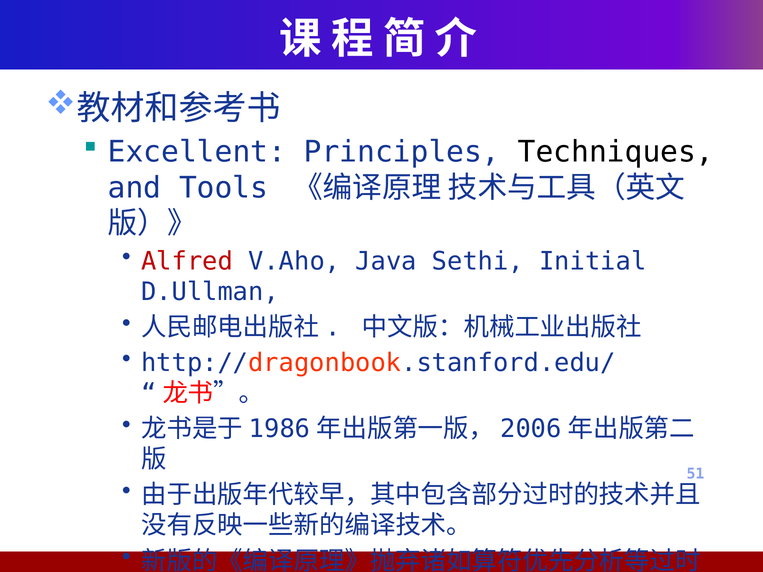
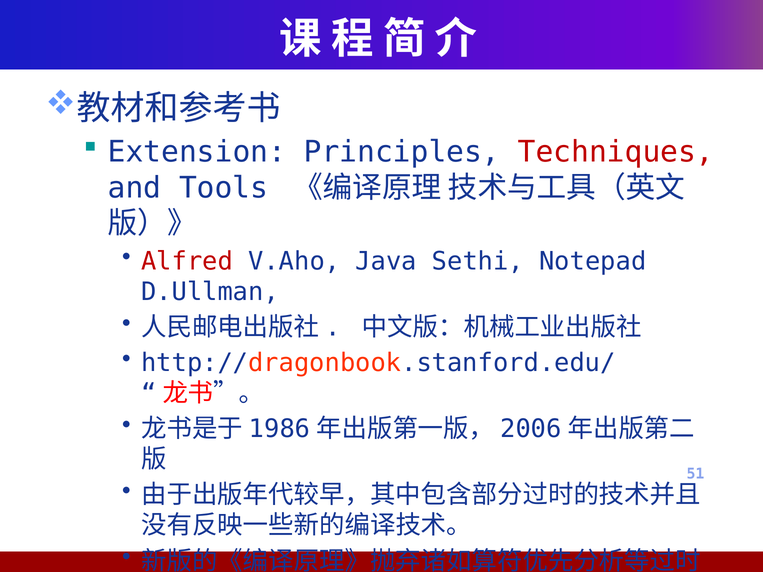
Excellent: Excellent -> Extension
Techniques colour: black -> red
Initial: Initial -> Notepad
